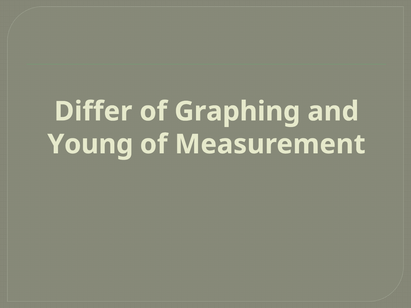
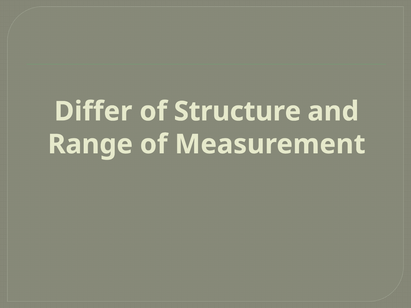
Graphing: Graphing -> Structure
Young: Young -> Range
